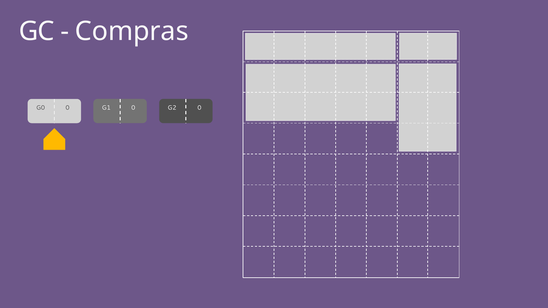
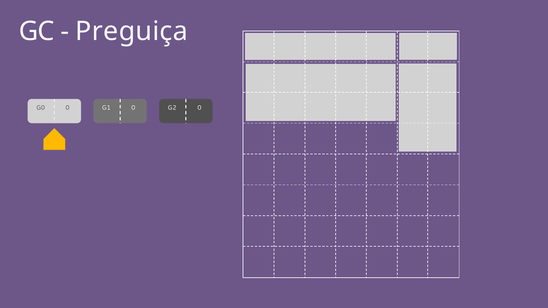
Compras: Compras -> Preguiça
